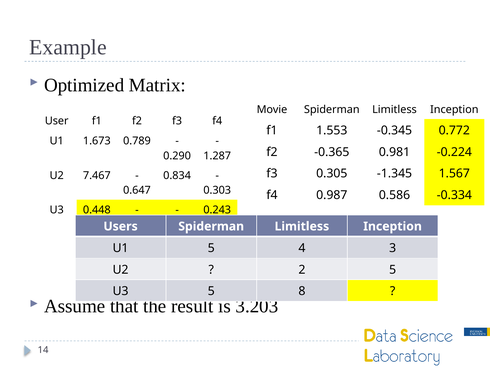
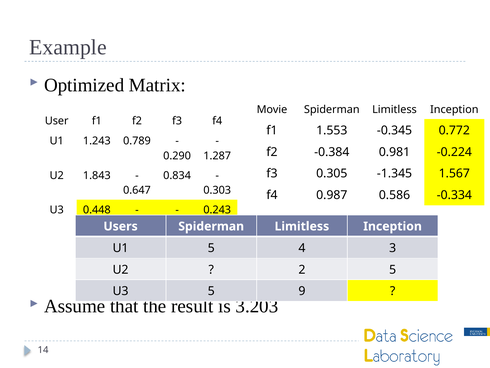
1.673: 1.673 -> 1.243
-0.365: -0.365 -> -0.384
7.467: 7.467 -> 1.843
8: 8 -> 9
